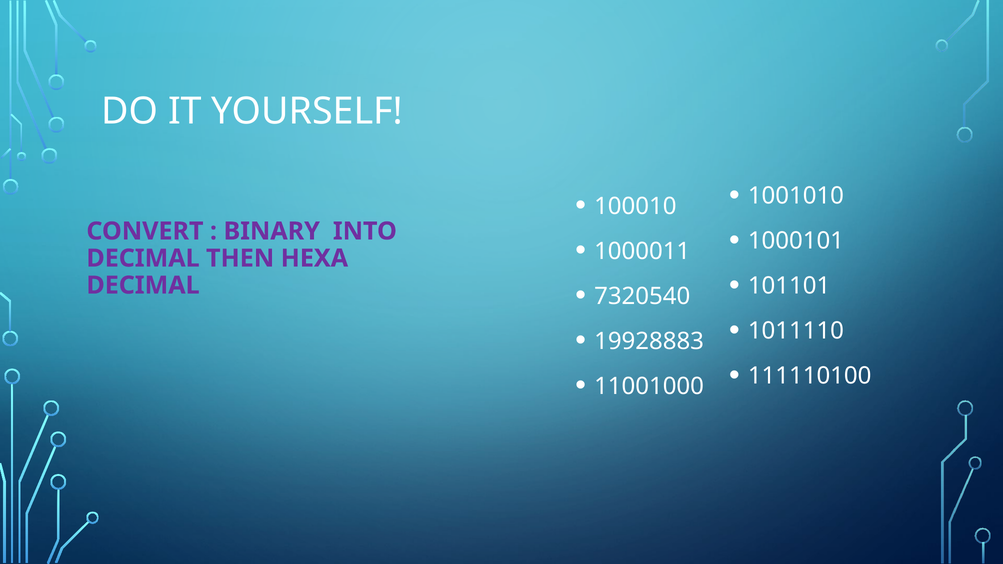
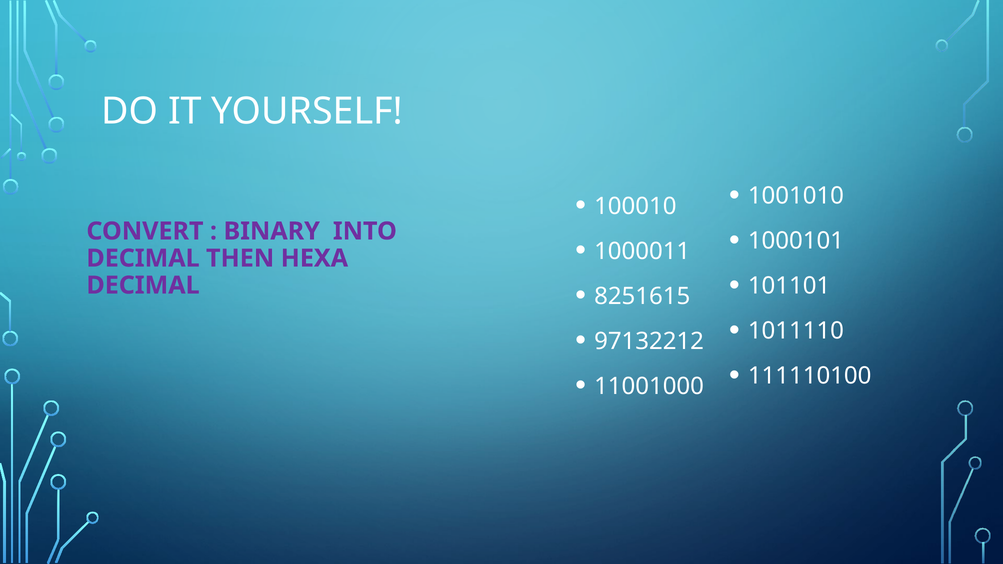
7320540: 7320540 -> 8251615
19928883: 19928883 -> 97132212
